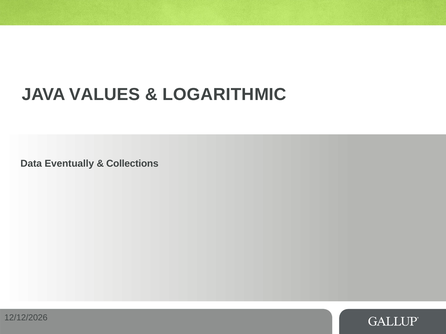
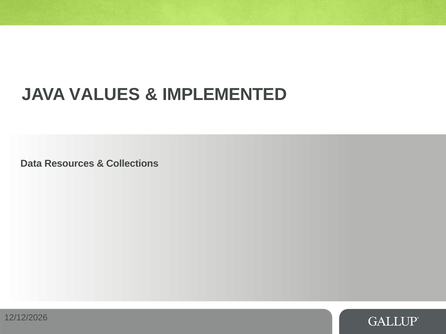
LOGARITHMIC: LOGARITHMIC -> IMPLEMENTED
Eventually: Eventually -> Resources
